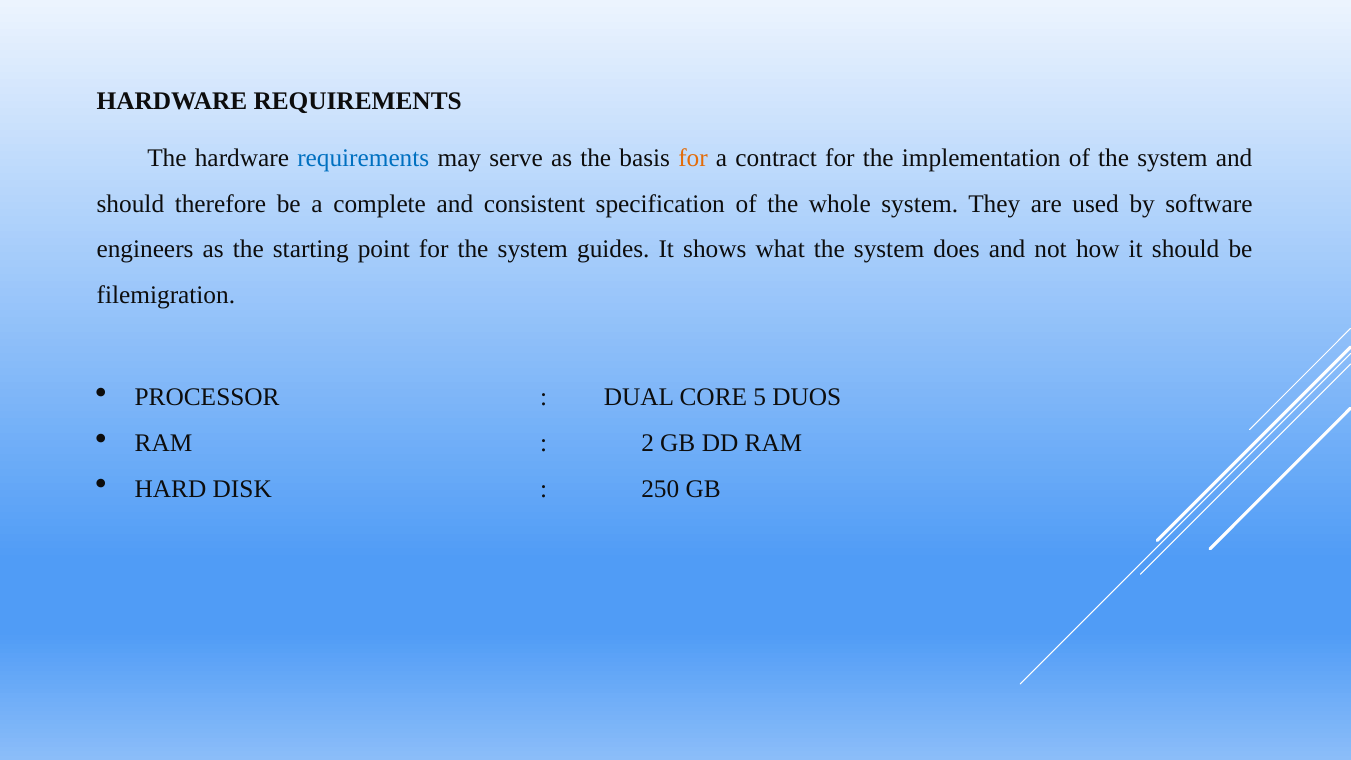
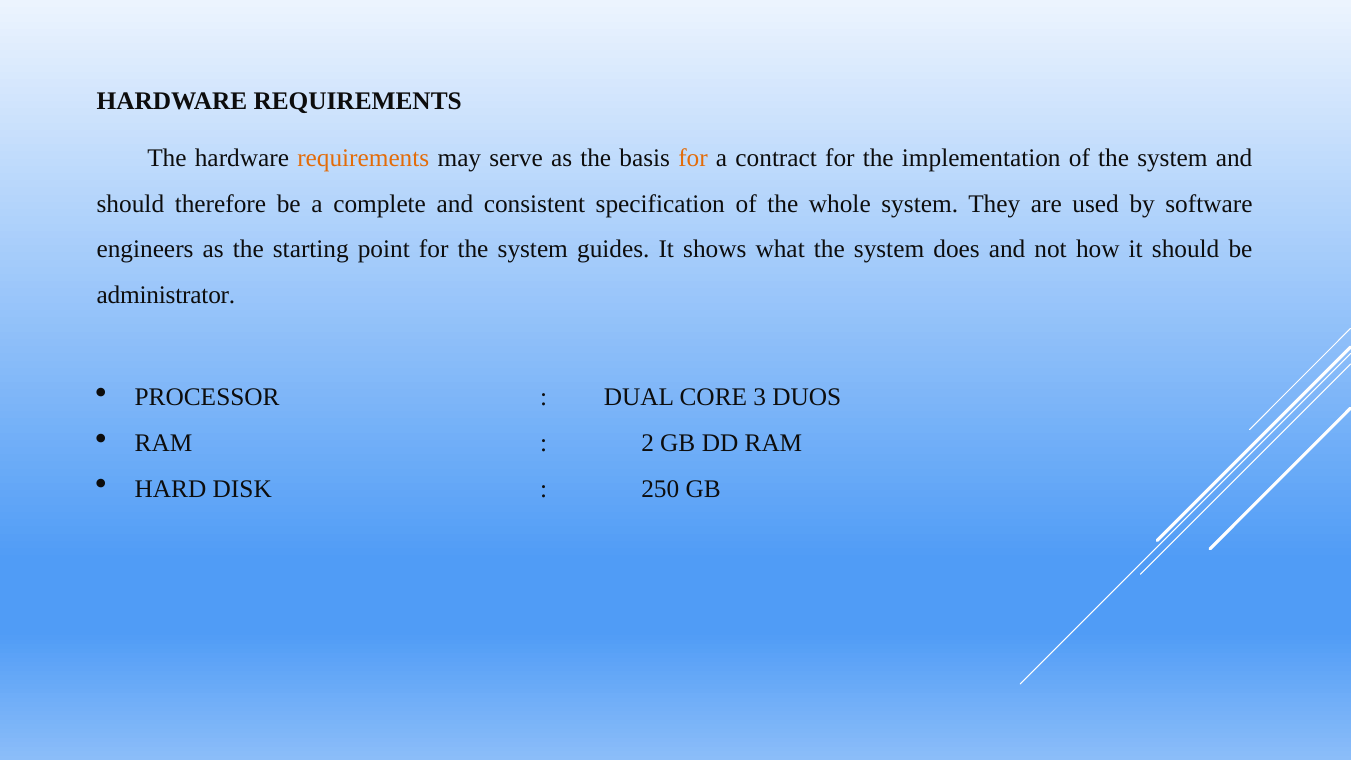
requirements at (363, 158) colour: blue -> orange
filemigration: filemigration -> administrator
5: 5 -> 3
